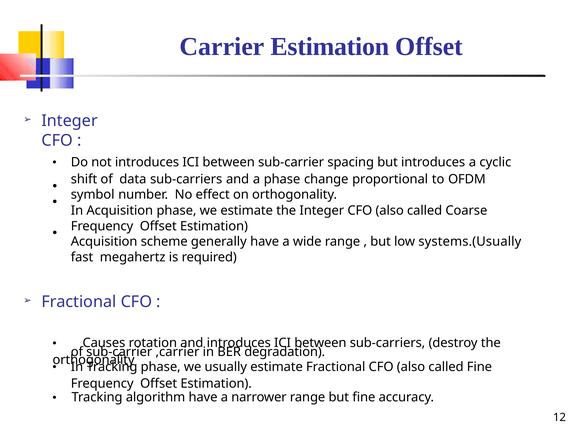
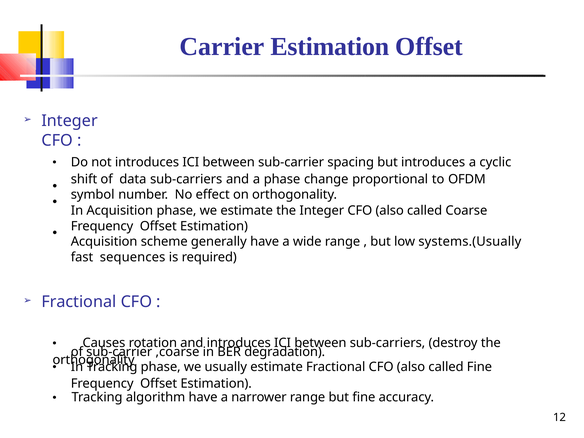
megahertz: megahertz -> sequences
,carrier: ,carrier -> ,coarse
